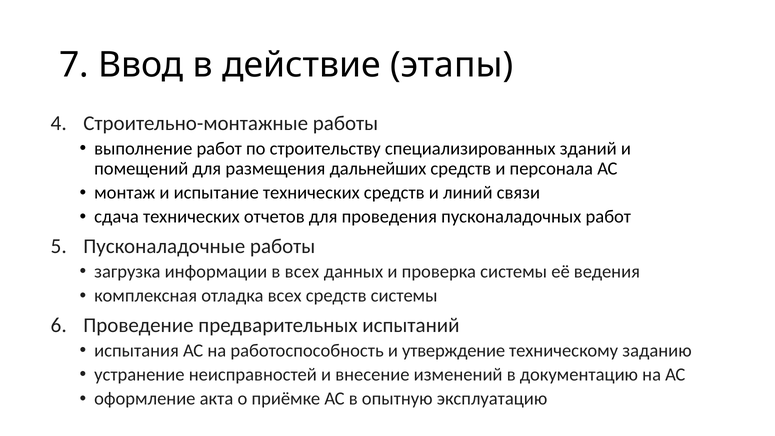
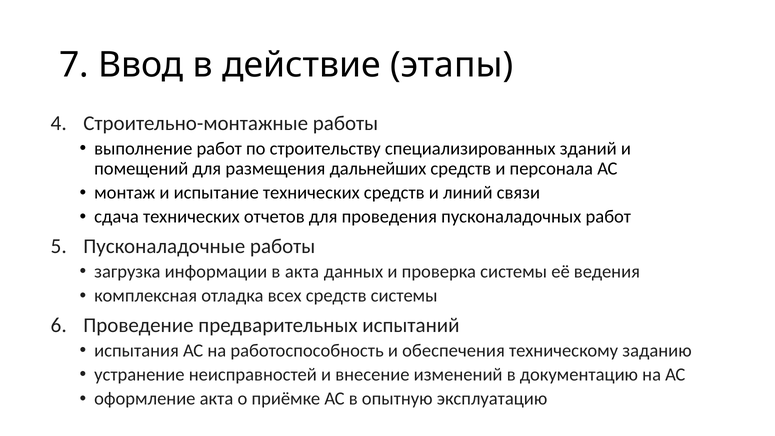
в всех: всех -> акта
утверждение: утверждение -> обеспечения
